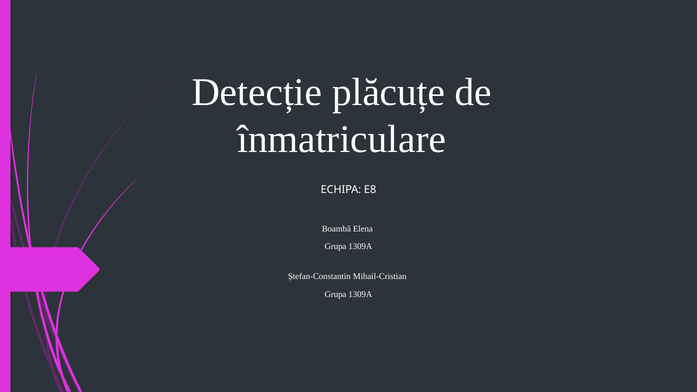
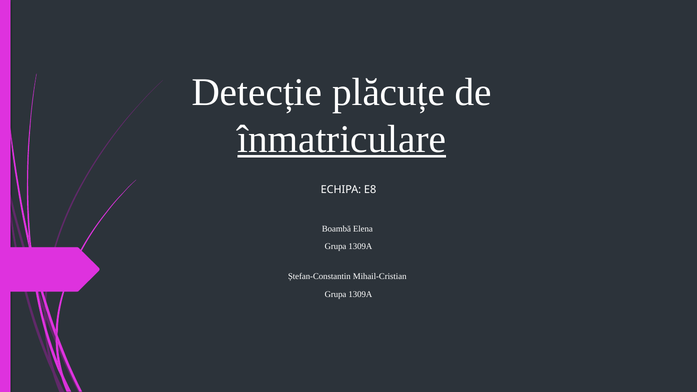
înmatriculare underline: none -> present
